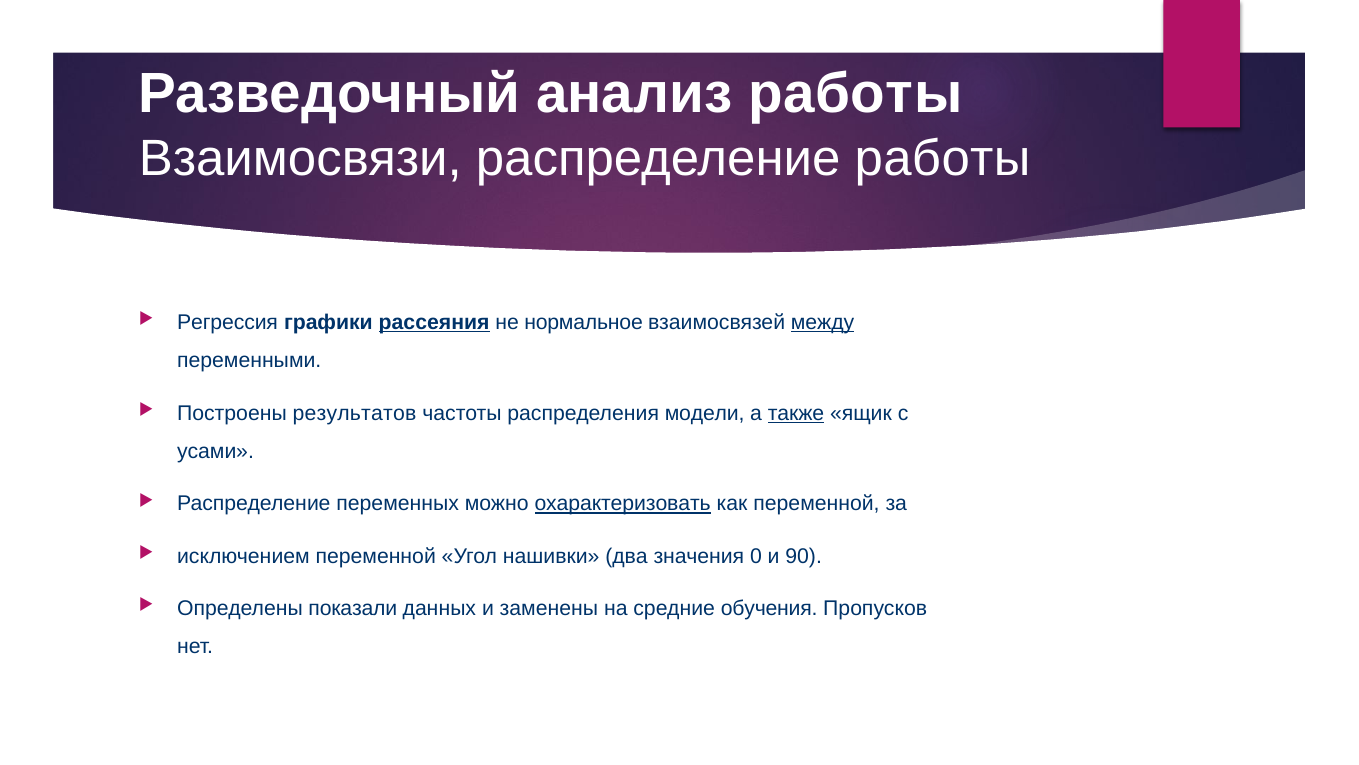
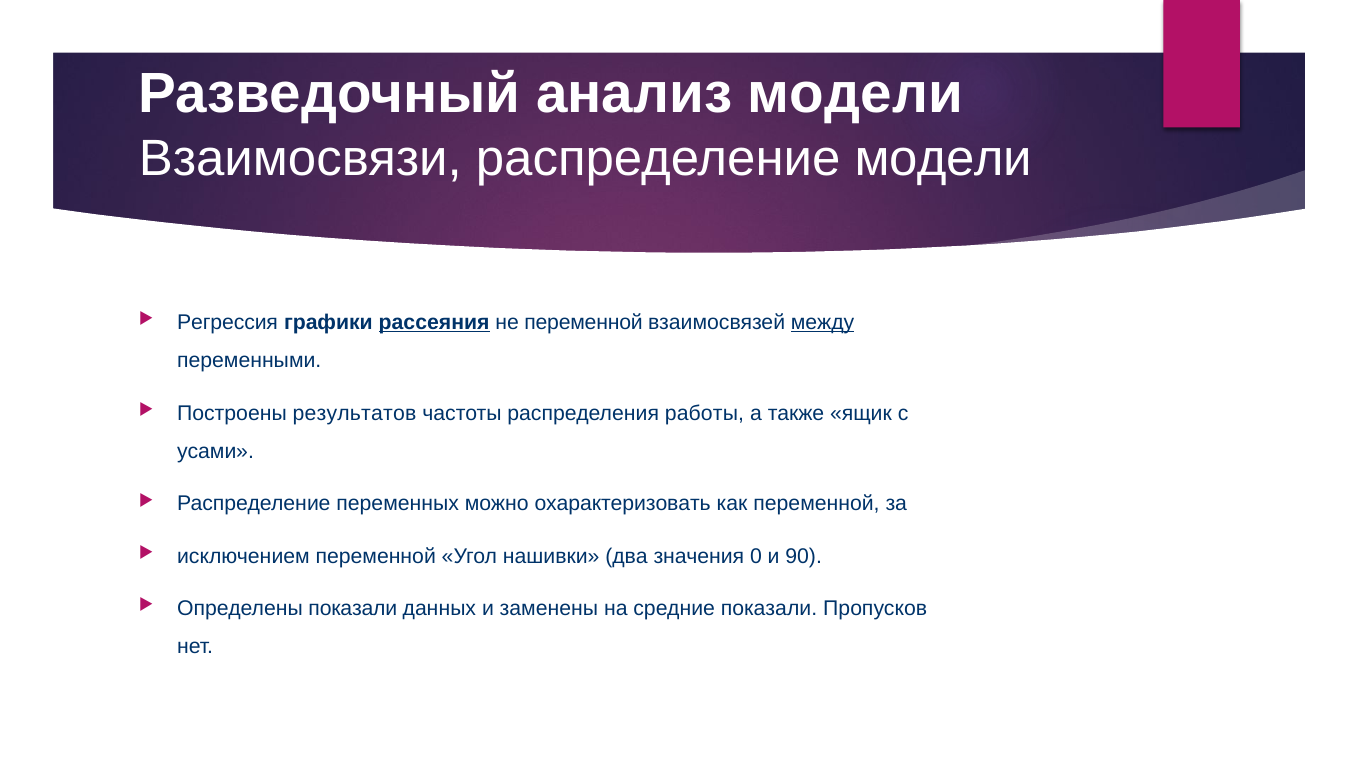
анализ работы: работы -> модели
распределение работы: работы -> модели
не нормальное: нормальное -> переменной
модели: модели -> работы
также underline: present -> none
охарактеризовать underline: present -> none
средние обучения: обучения -> показали
